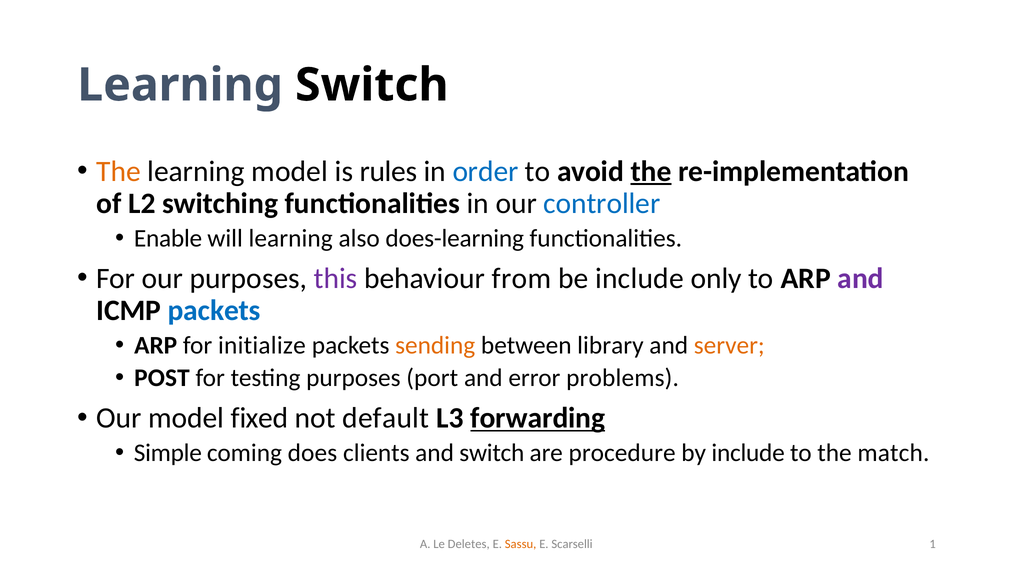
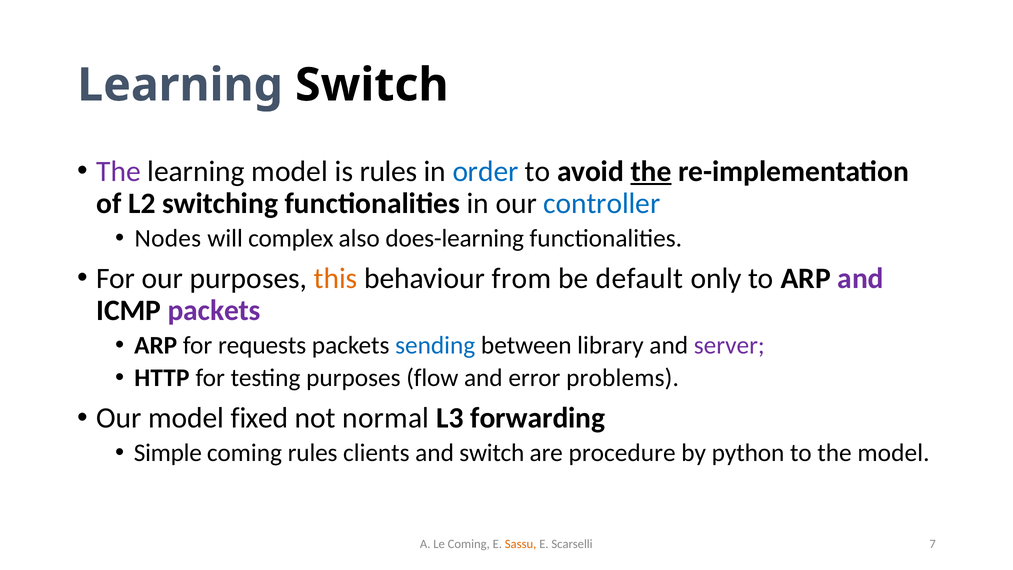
The at (118, 171) colour: orange -> purple
Enable: Enable -> Nodes
will learning: learning -> complex
this colour: purple -> orange
be include: include -> default
packets at (214, 310) colour: blue -> purple
initialize: initialize -> requests
sending colour: orange -> blue
server colour: orange -> purple
POST: POST -> HTTP
port: port -> flow
default: default -> normal
forwarding underline: present -> none
coming does: does -> rules
by include: include -> python
the match: match -> model
Le Deletes: Deletes -> Coming
1: 1 -> 7
